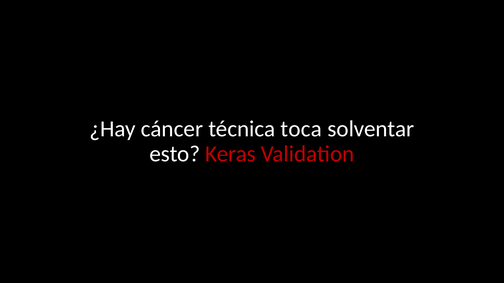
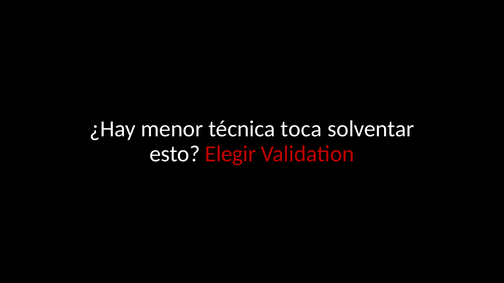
cáncer: cáncer -> menor
Keras: Keras -> Elegir
